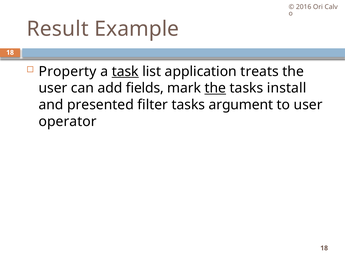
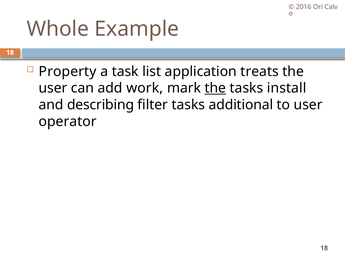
Result: Result -> Whole
task underline: present -> none
fields: fields -> work
presented: presented -> describing
argument: argument -> additional
